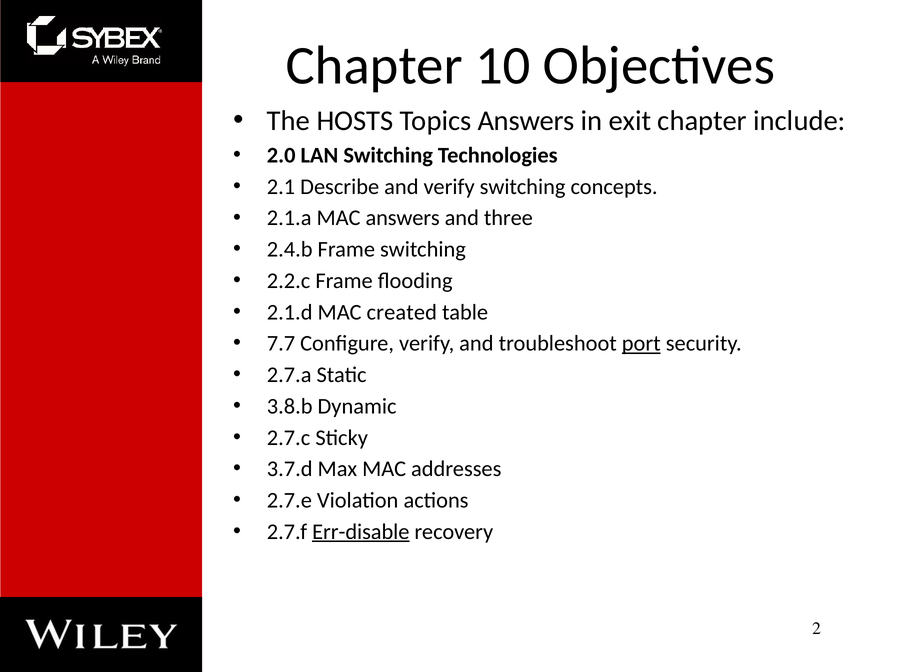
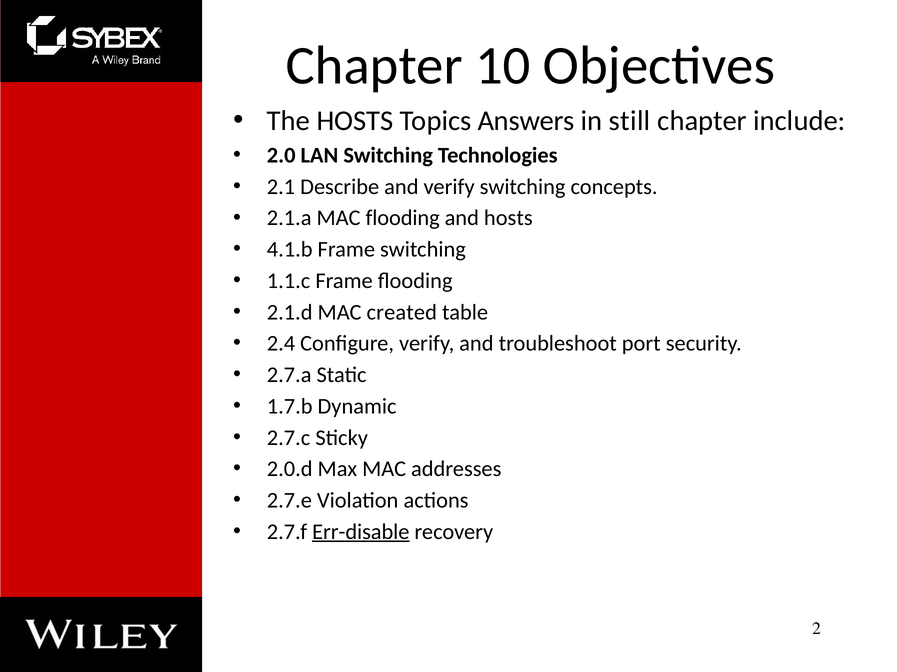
exit: exit -> still
MAC answers: answers -> flooding
and three: three -> hosts
2.4.b: 2.4.b -> 4.1.b
2.2.c: 2.2.c -> 1.1.c
7.7: 7.7 -> 2.4
port underline: present -> none
3.8.b: 3.8.b -> 1.7.b
3.7.d: 3.7.d -> 2.0.d
